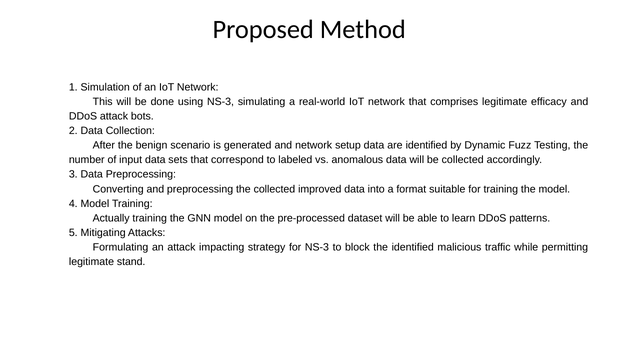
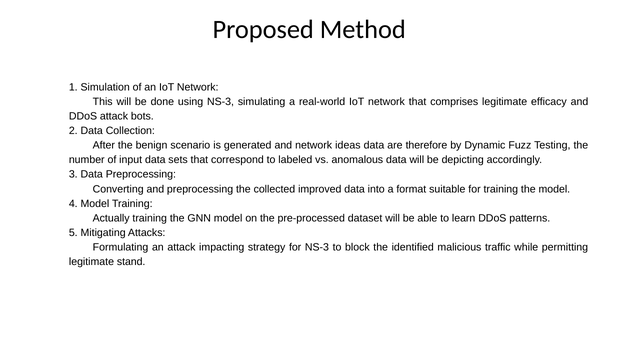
setup: setup -> ideas
are identified: identified -> therefore
be collected: collected -> depicting
